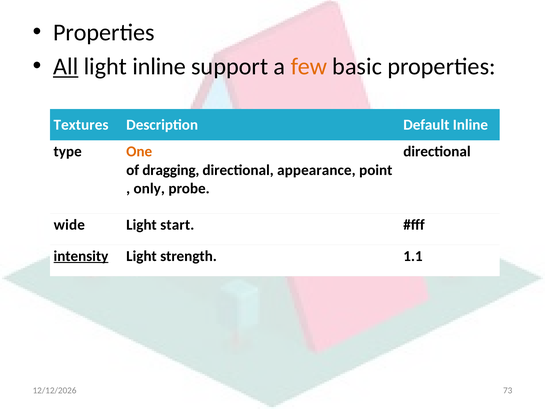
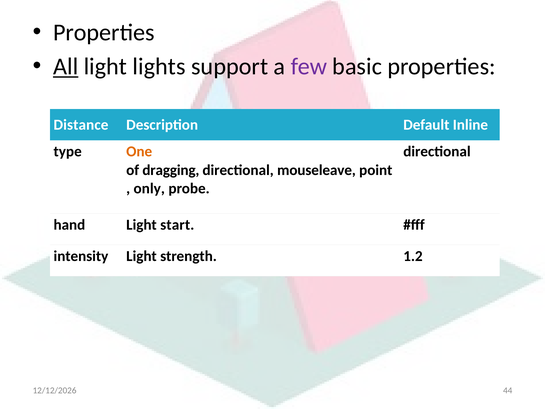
light inline: inline -> lights
few colour: orange -> purple
Textures: Textures -> Distance
appearance: appearance -> mouseleave
wide: wide -> hand
intensity underline: present -> none
1.1: 1.1 -> 1.2
73: 73 -> 44
